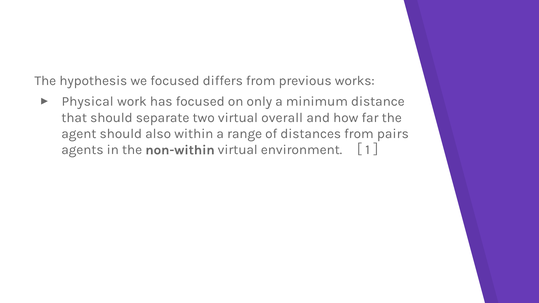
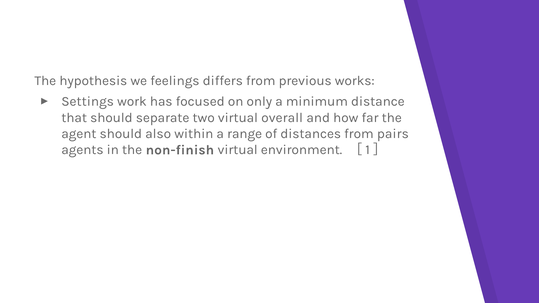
we focused: focused -> feelings
Physical: Physical -> Settings
non-within: non-within -> non-finish
